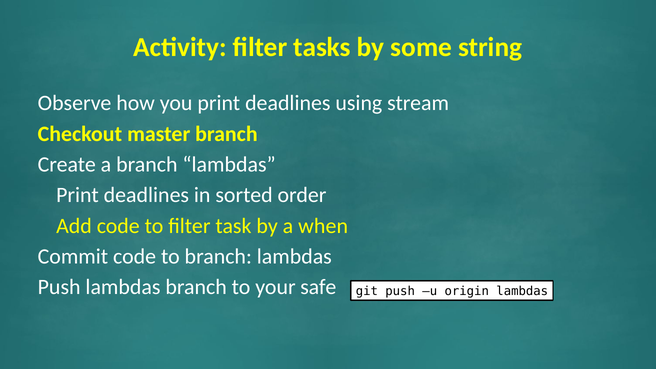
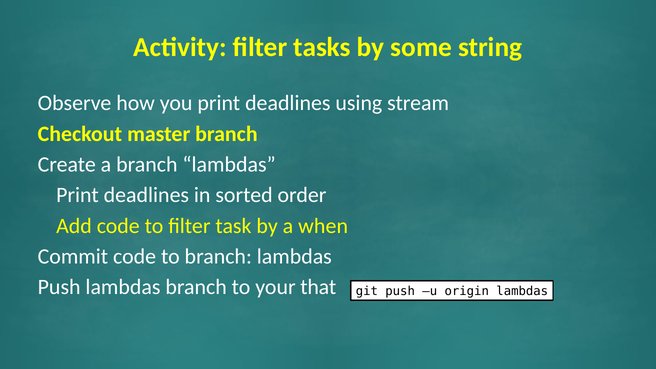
safe: safe -> that
